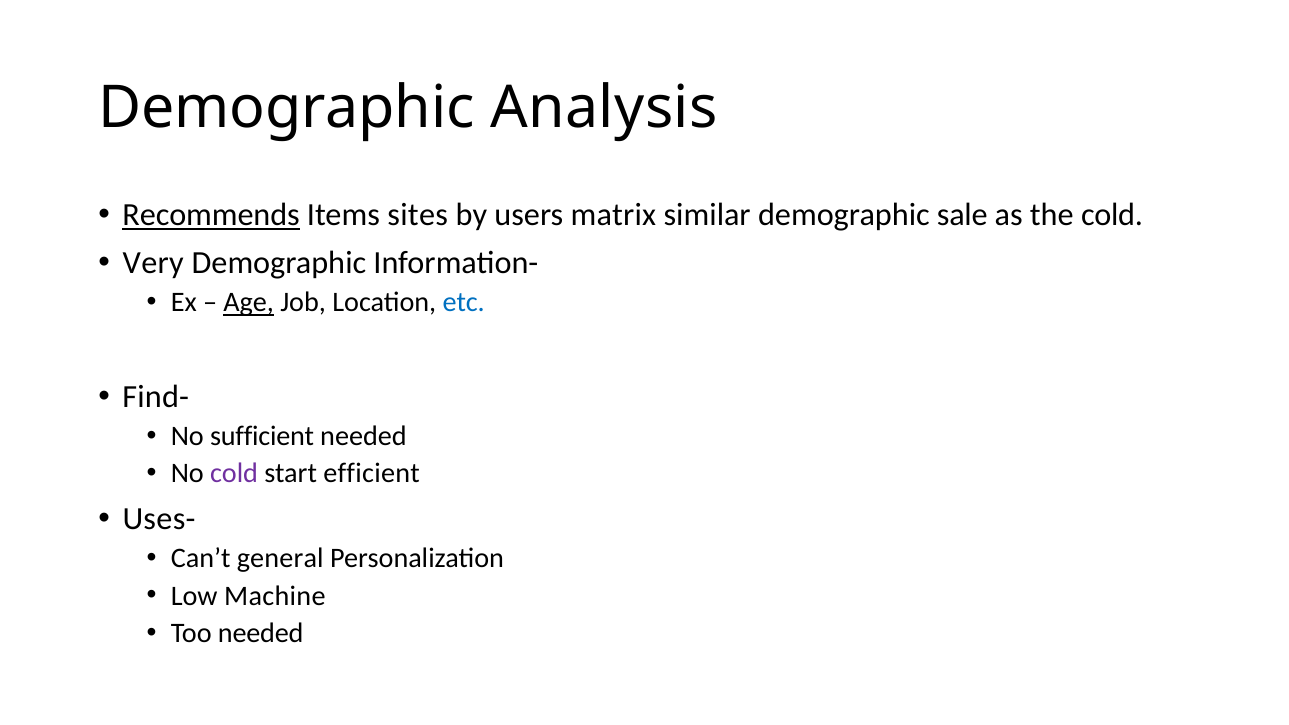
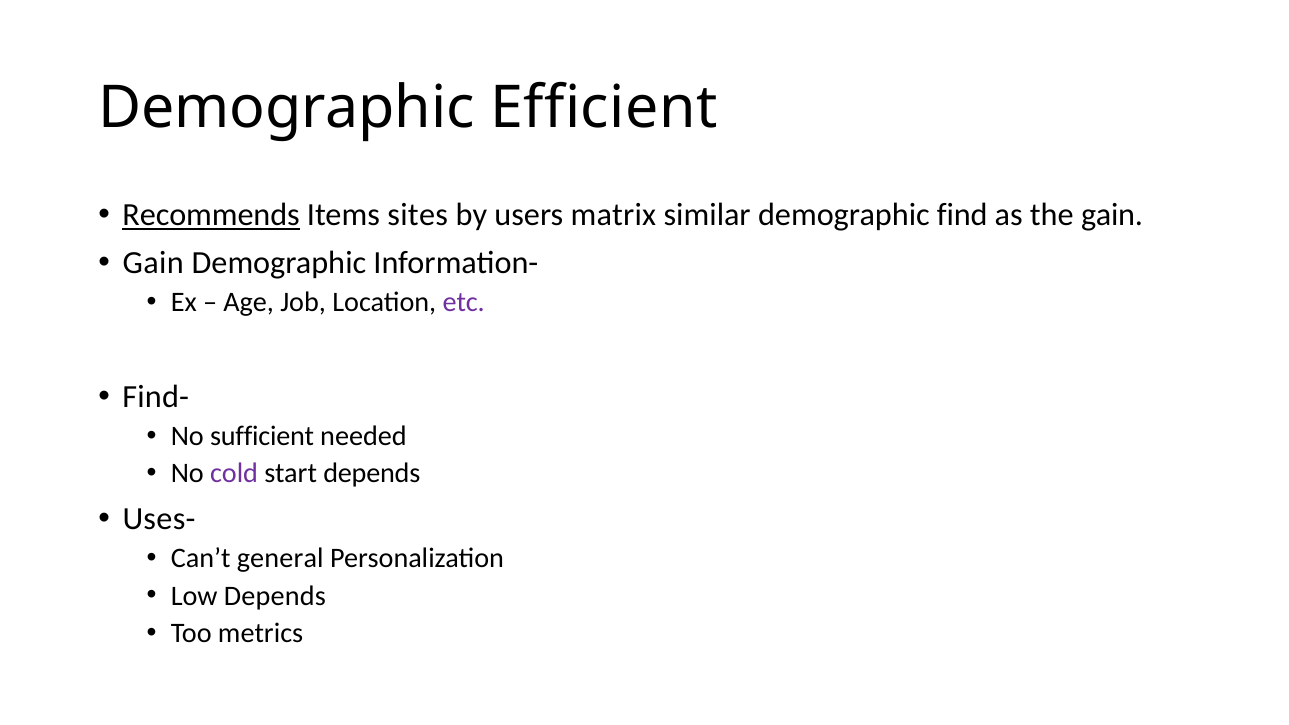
Analysis: Analysis -> Efficient
sale: sale -> find
the cold: cold -> gain
Very at (153, 263): Very -> Gain
Age underline: present -> none
etc colour: blue -> purple
start efficient: efficient -> depends
Low Machine: Machine -> Depends
Too needed: needed -> metrics
